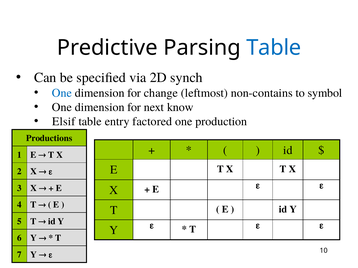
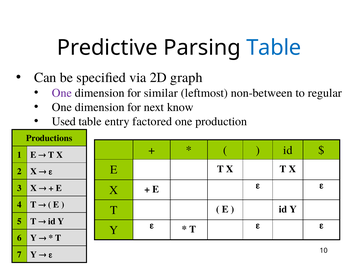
synch: synch -> graph
One at (62, 93) colour: blue -> purple
change: change -> similar
non-contains: non-contains -> non-between
symbol: symbol -> regular
Elsif: Elsif -> Used
